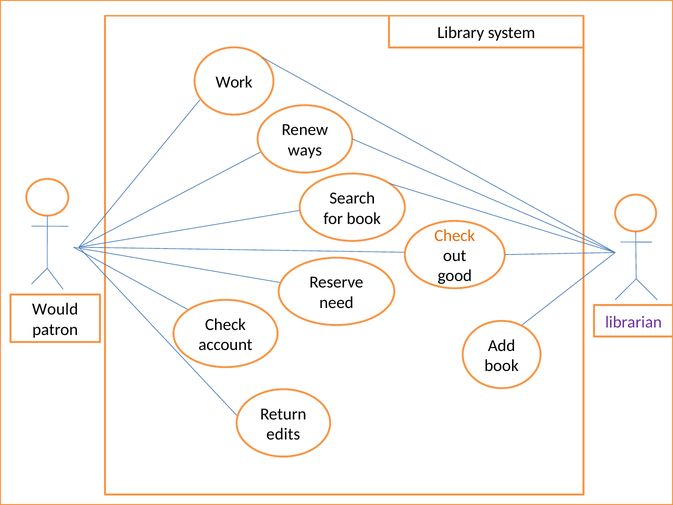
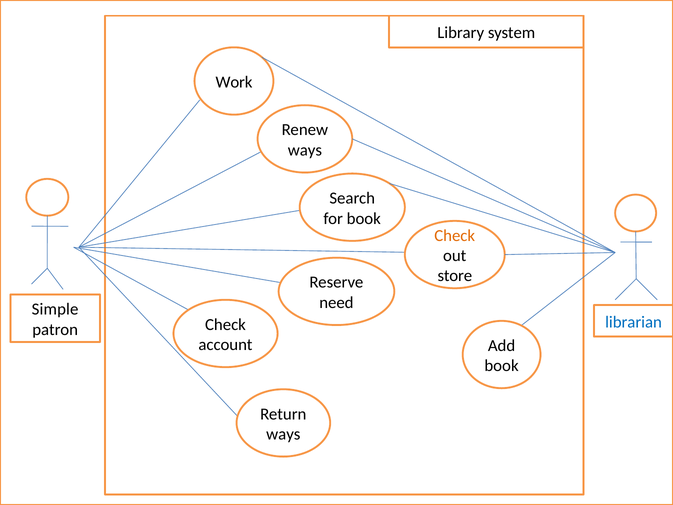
good: good -> store
Would: Would -> Simple
librarian colour: purple -> blue
edits at (283, 434): edits -> ways
